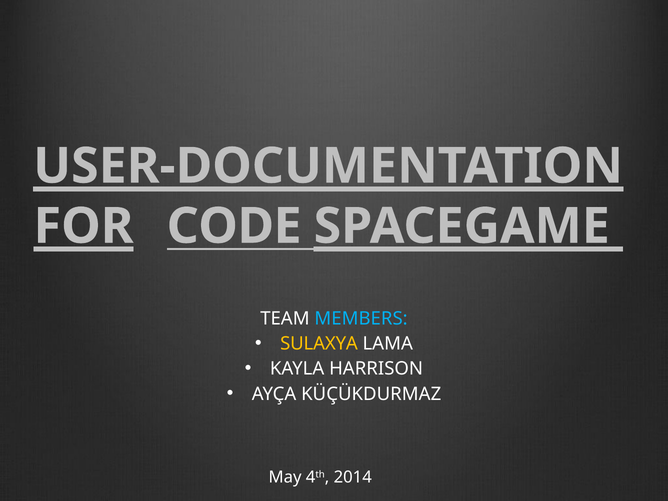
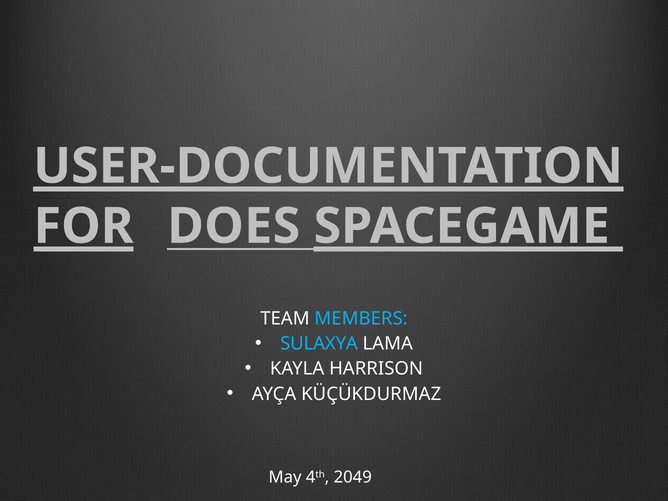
CODE: CODE -> DOES
SULAXYA colour: yellow -> light blue
2014: 2014 -> 2049
